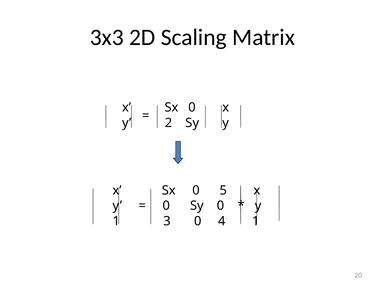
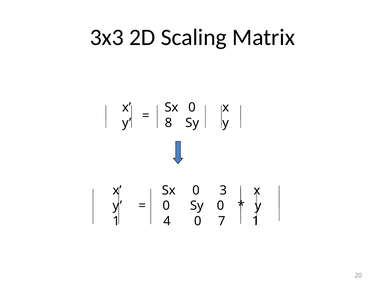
2: 2 -> 8
5: 5 -> 3
3: 3 -> 4
4: 4 -> 7
